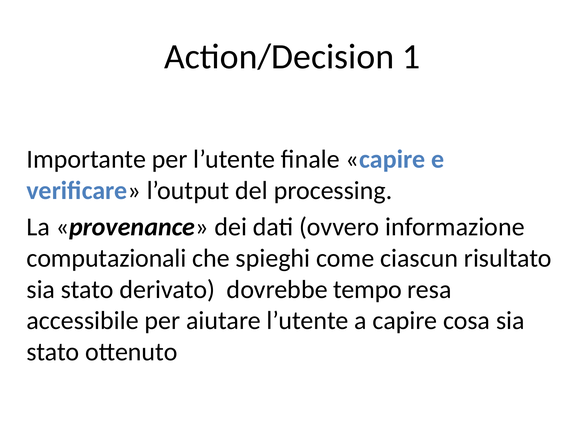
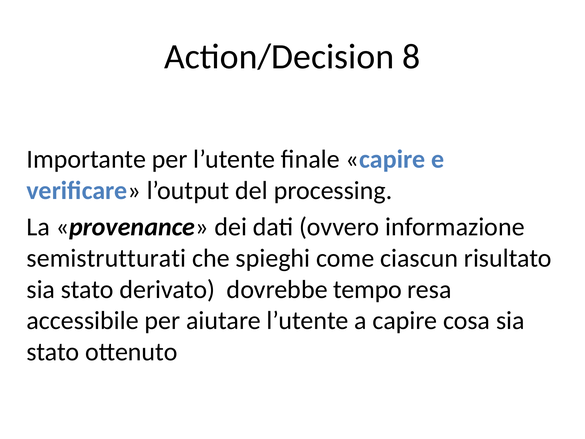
1: 1 -> 8
computazionali: computazionali -> semistrutturati
